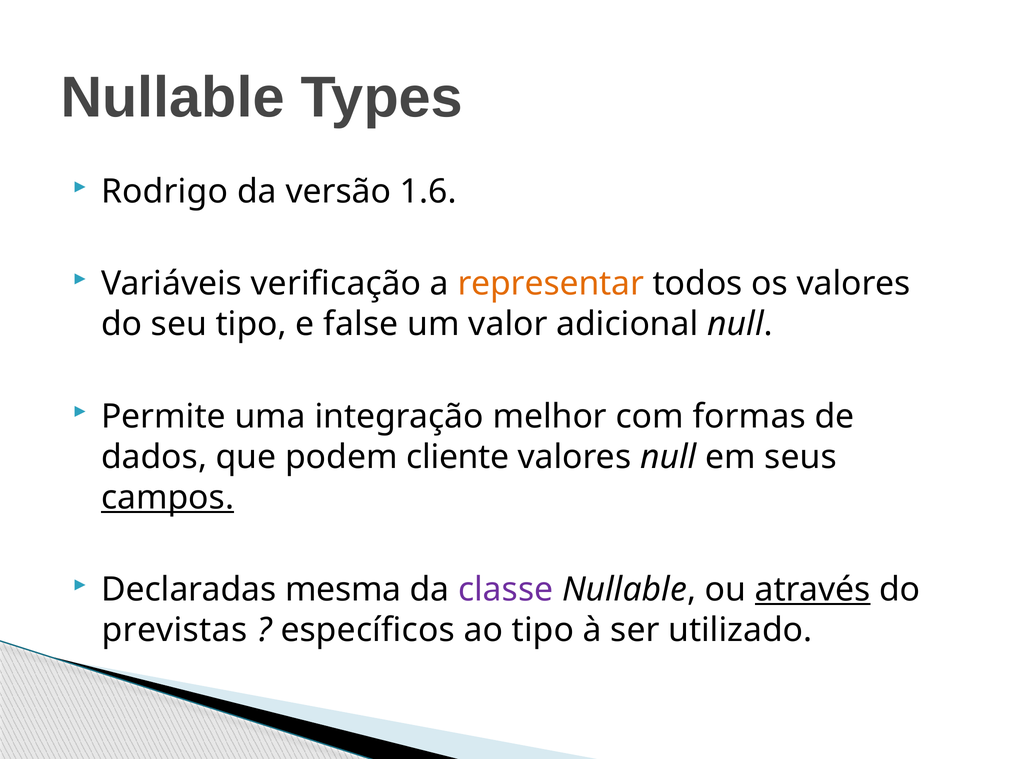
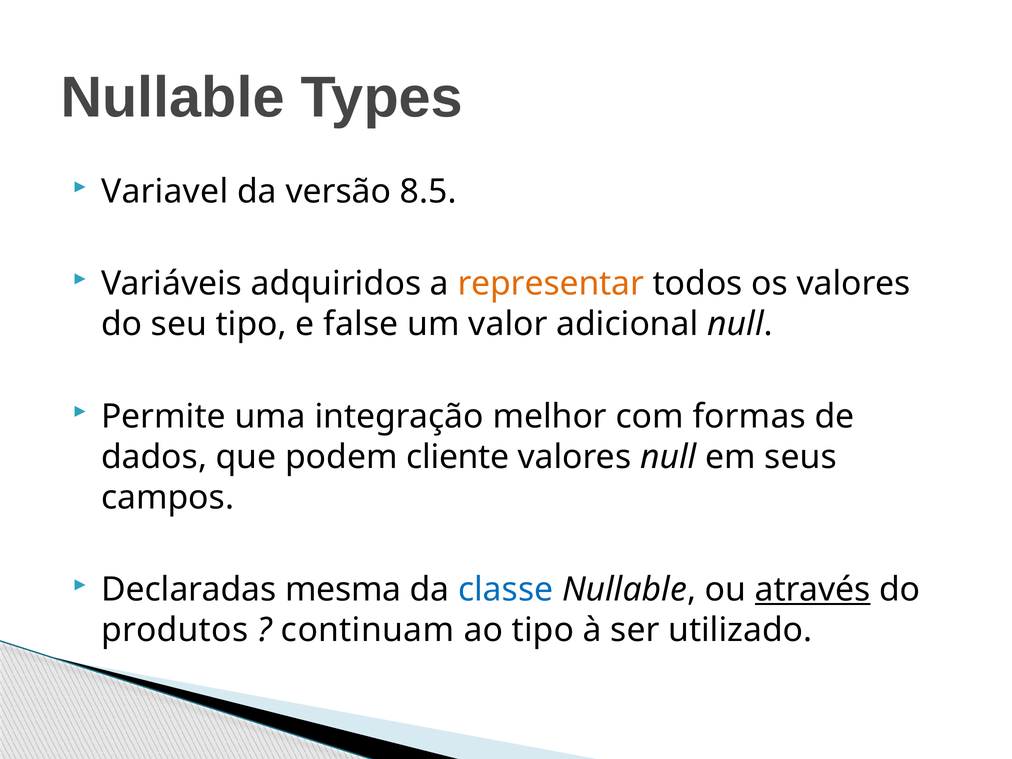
Rodrigo: Rodrigo -> Variavel
1.6: 1.6 -> 8.5
verificação: verificação -> adquiridos
campos underline: present -> none
classe colour: purple -> blue
previstas: previstas -> produtos
específicos: específicos -> continuam
